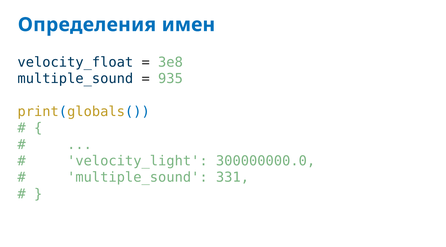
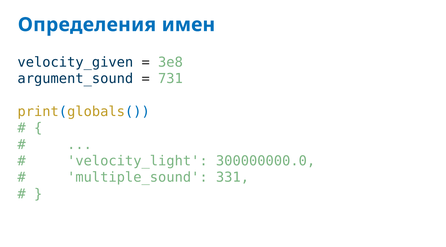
velocity_float: velocity_float -> velocity_given
multiple_sound at (75, 79): multiple_sound -> argument_sound
935: 935 -> 731
